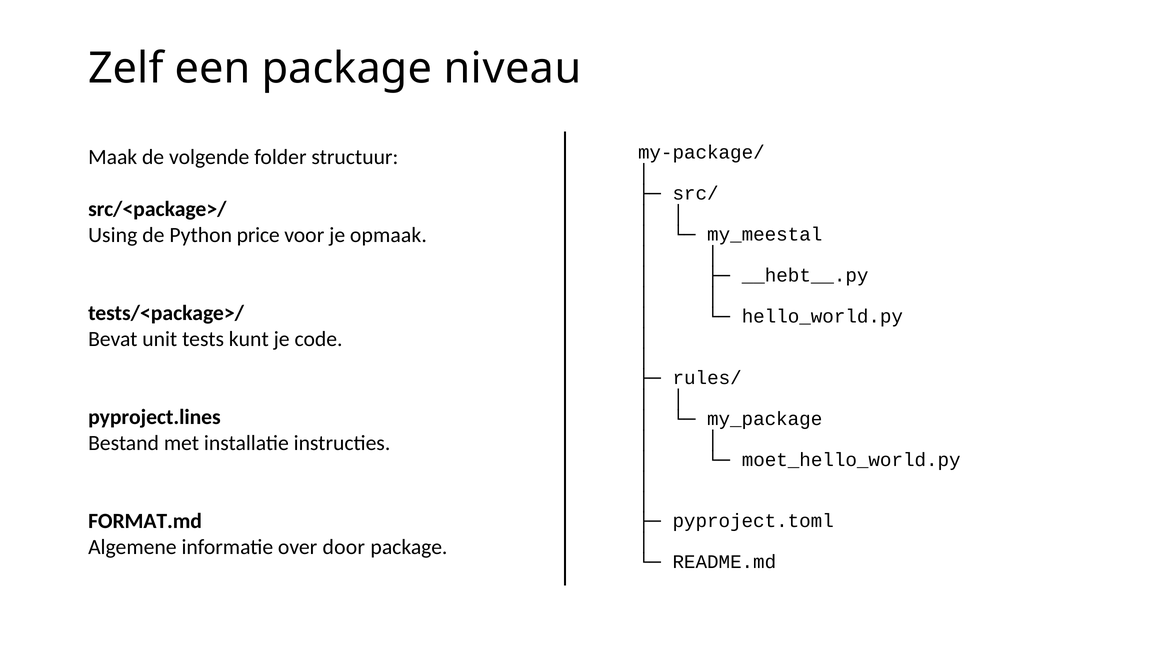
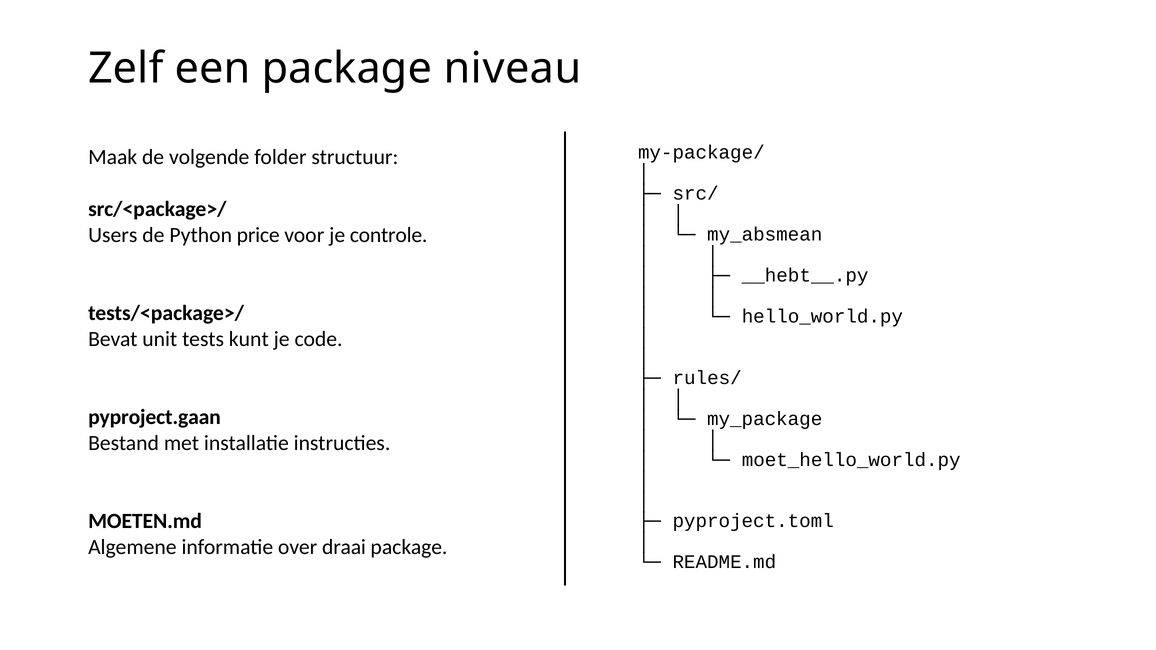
Using: Using -> Users
opmaak: opmaak -> controle
my_meestal: my_meestal -> my_absmean
pyproject.lines: pyproject.lines -> pyproject.gaan
FORMAT.md: FORMAT.md -> MOETEN.md
door: door -> draai
